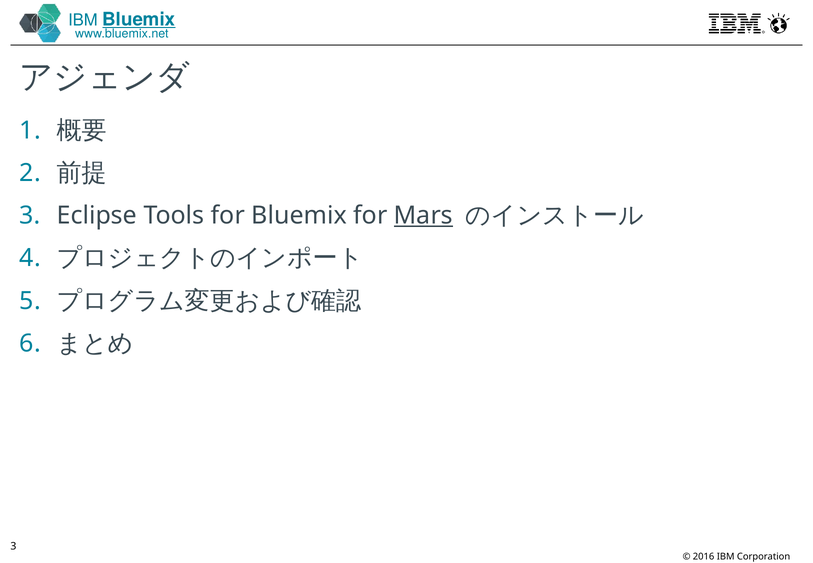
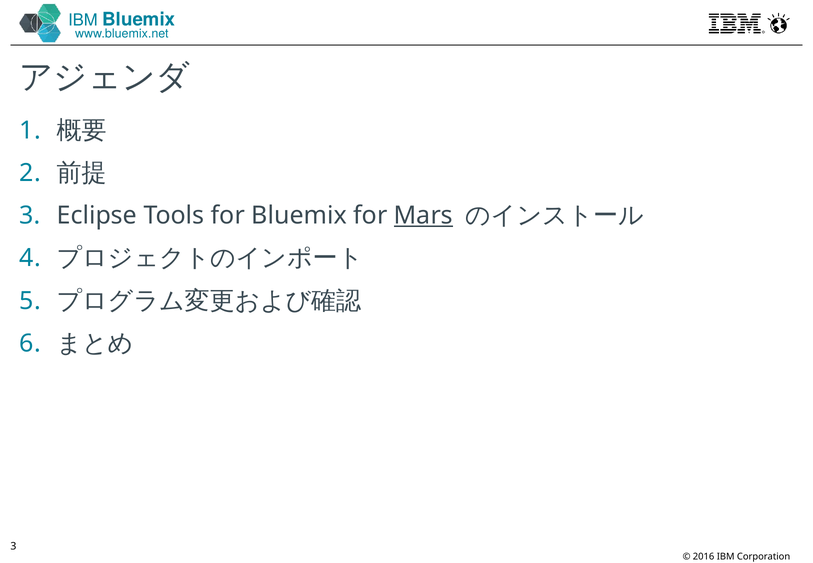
Bluemix at (139, 19) underline: present -> none
